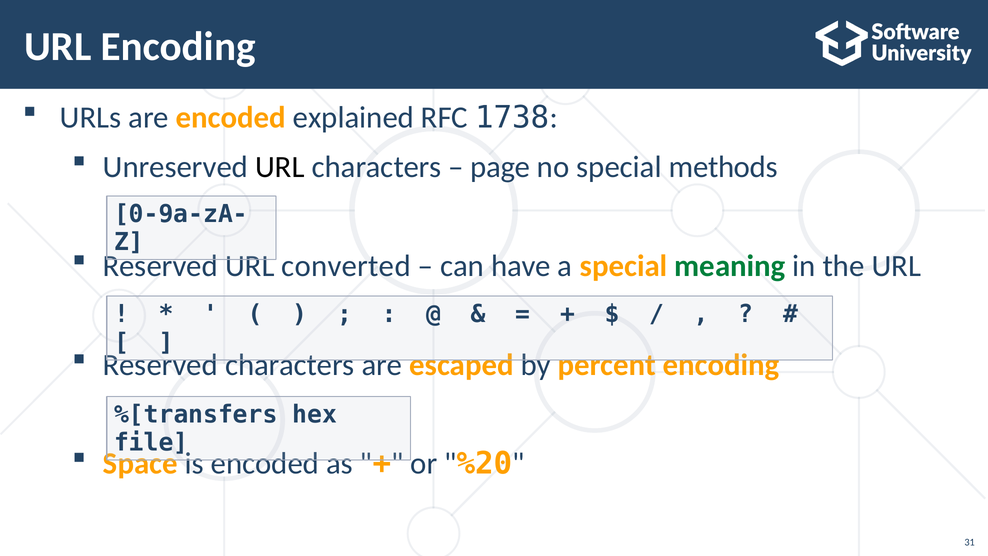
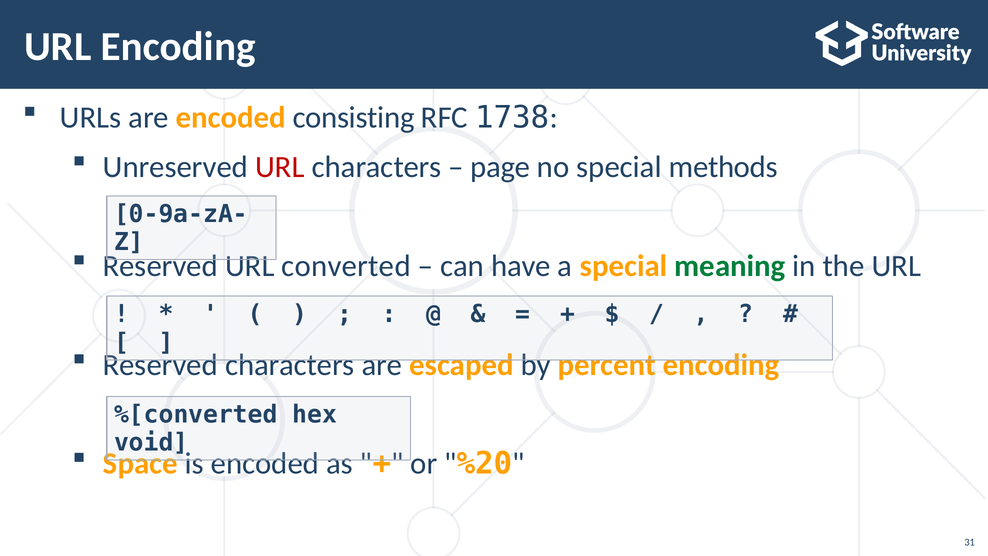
explained: explained -> consisting
URL at (280, 167) colour: black -> red
%[transfers: %[transfers -> %[converted
file: file -> void
